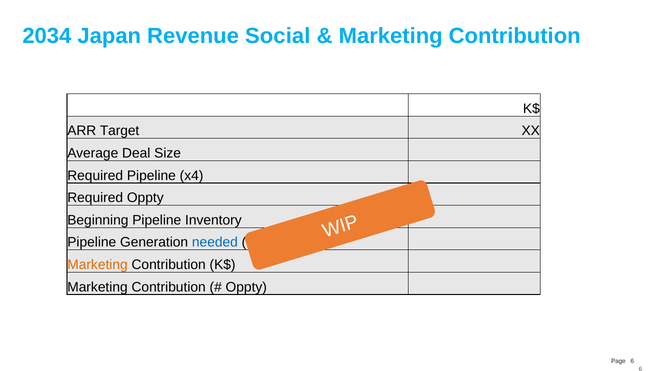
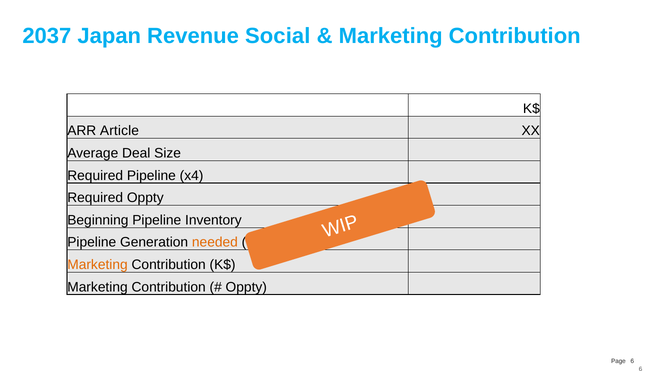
2034: 2034 -> 2037
Target: Target -> Article
needed colour: blue -> orange
